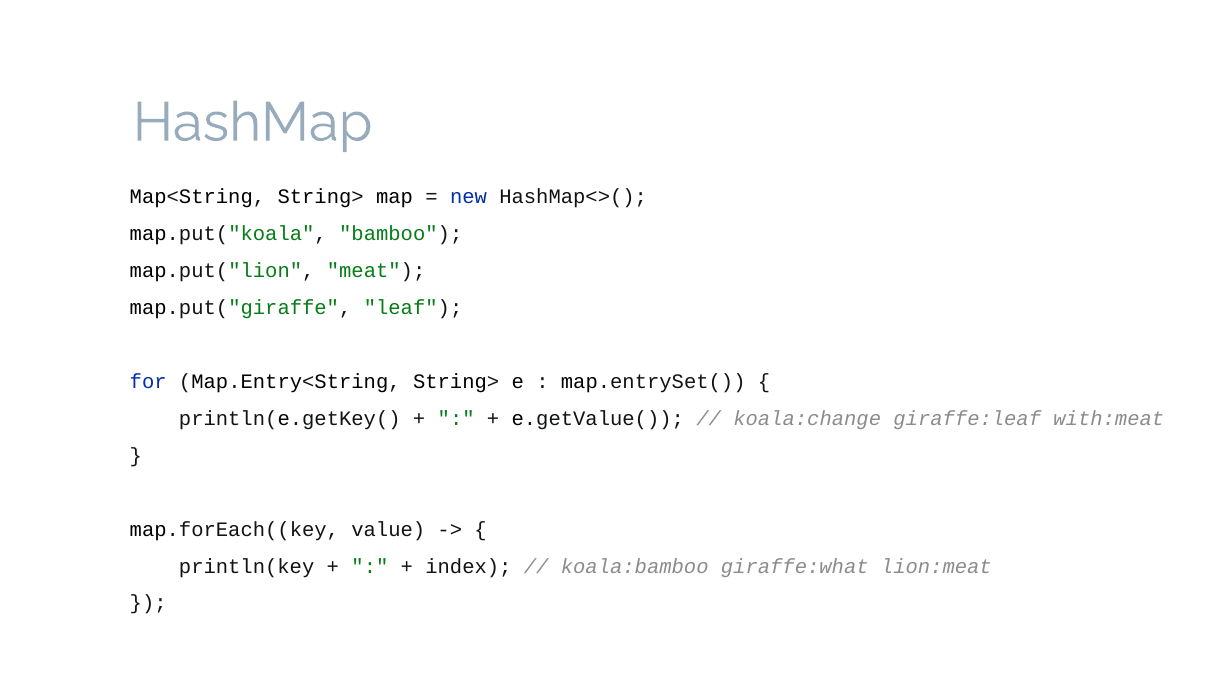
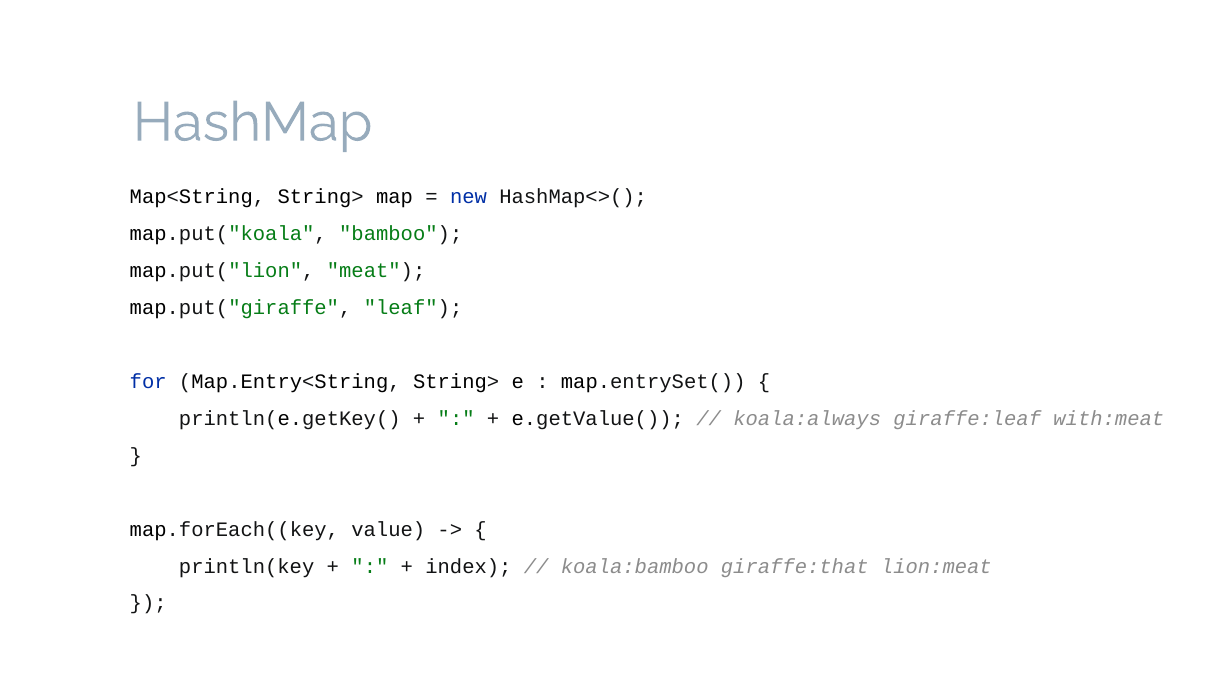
koala:change: koala:change -> koala:always
giraffe:what: giraffe:what -> giraffe:that
